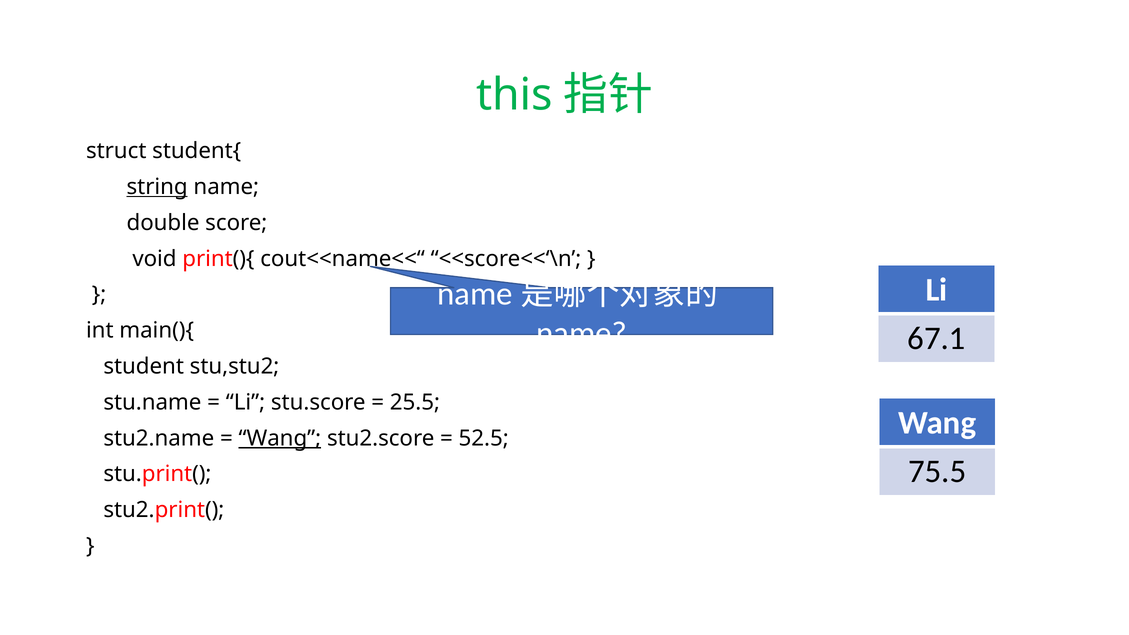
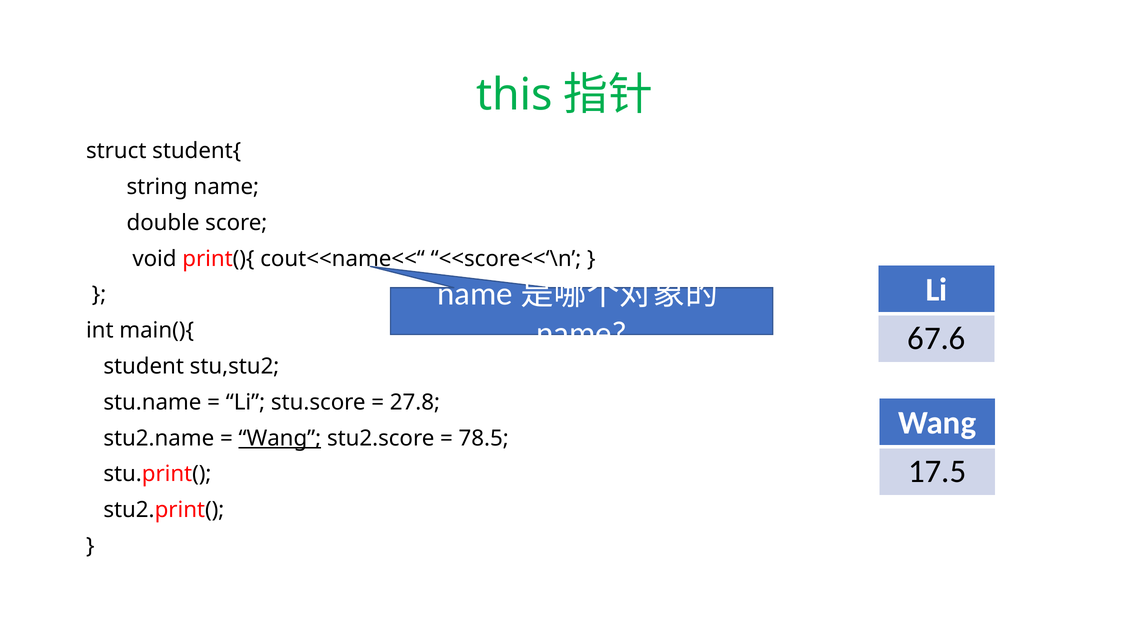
string underline: present -> none
67.1: 67.1 -> 67.6
25.5: 25.5 -> 27.8
52.5: 52.5 -> 78.5
75.5: 75.5 -> 17.5
